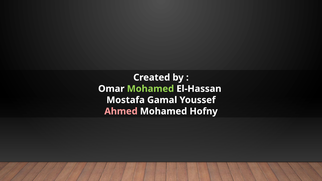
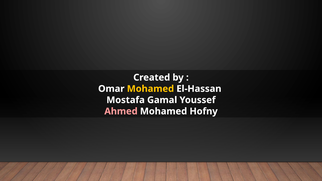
Mohamed at (150, 89) colour: light green -> yellow
